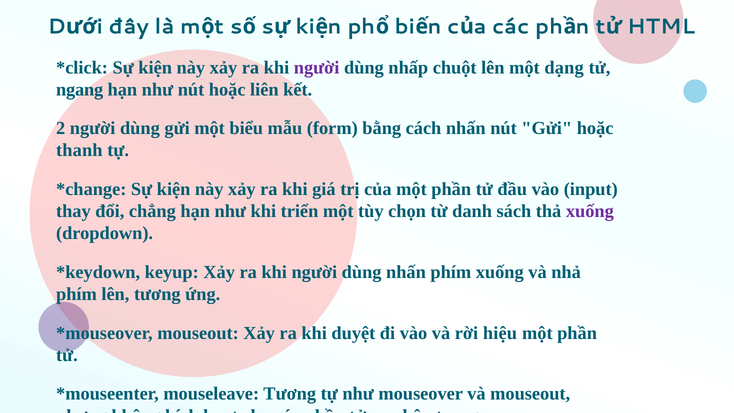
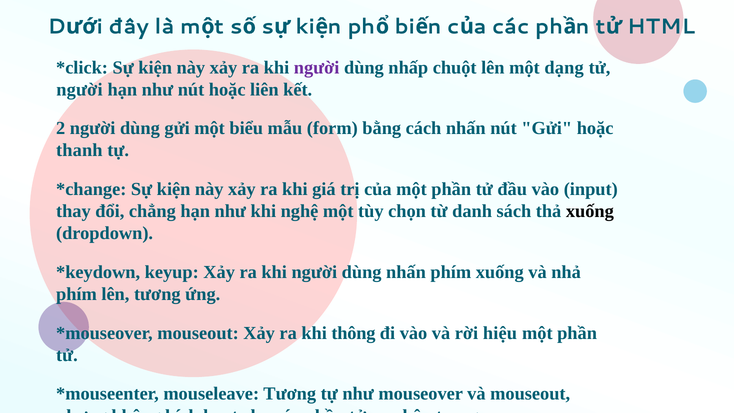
ngang at (80, 90): ngang -> người
triển: triển -> nghệ
xuống at (590, 211) colour: purple -> black
duyệt: duyệt -> thông
